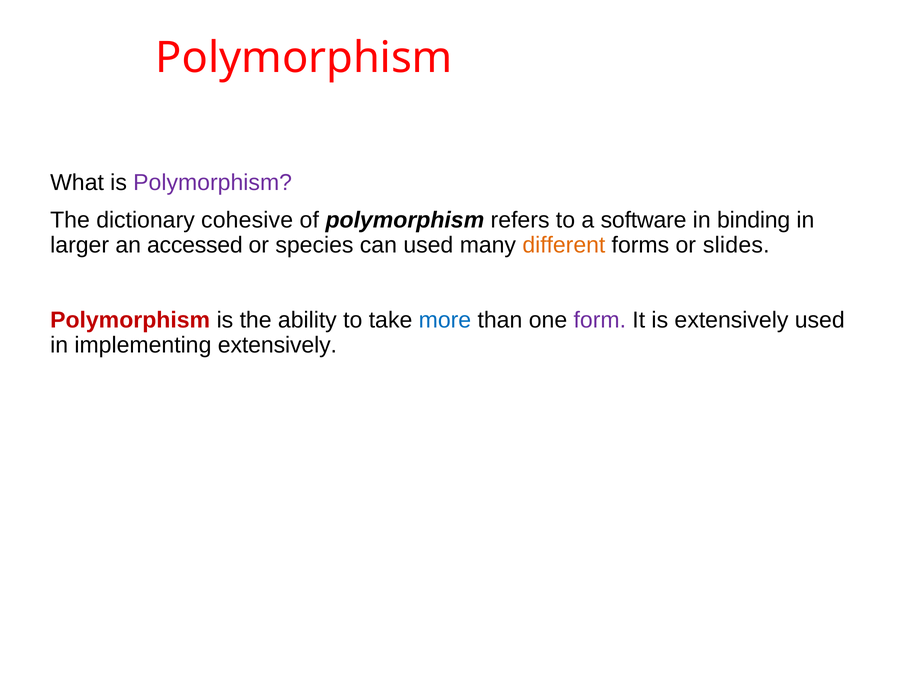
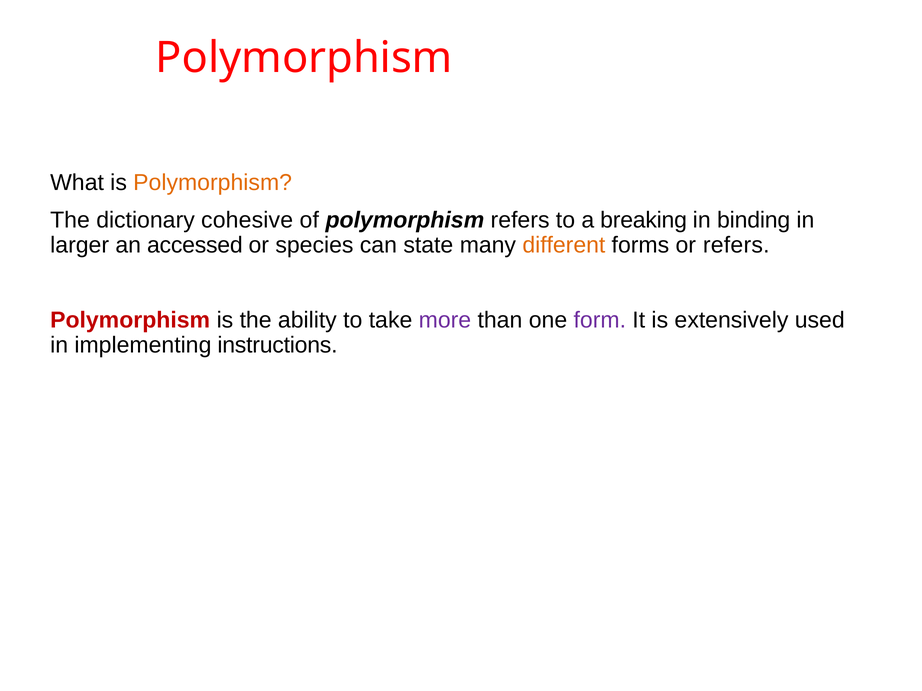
Polymorphism at (213, 183) colour: purple -> orange
software: software -> breaking
can used: used -> state
or slides: slides -> refers
more colour: blue -> purple
implementing extensively: extensively -> instructions
